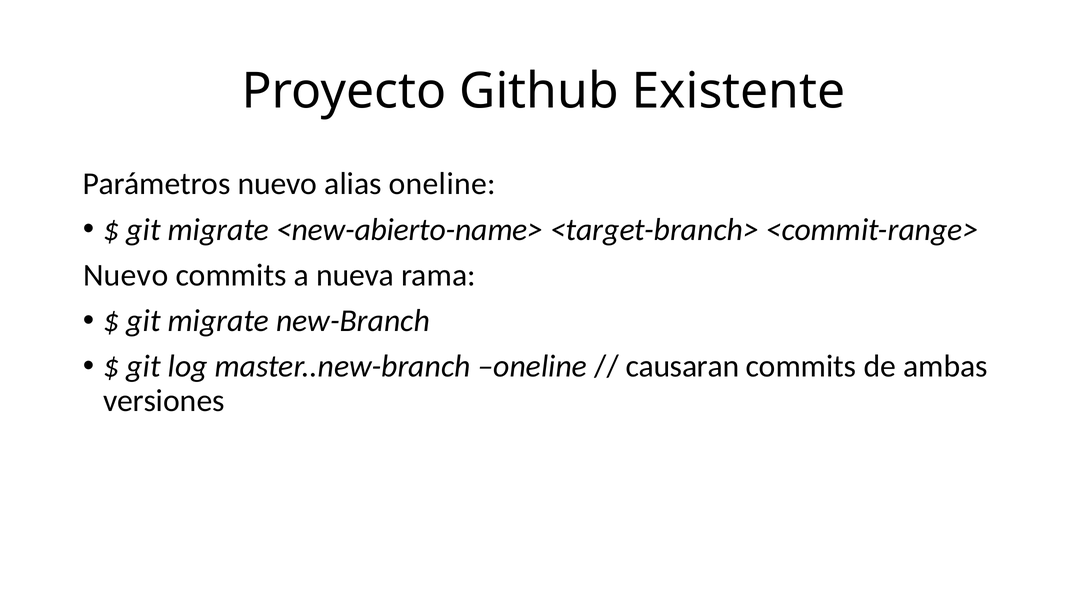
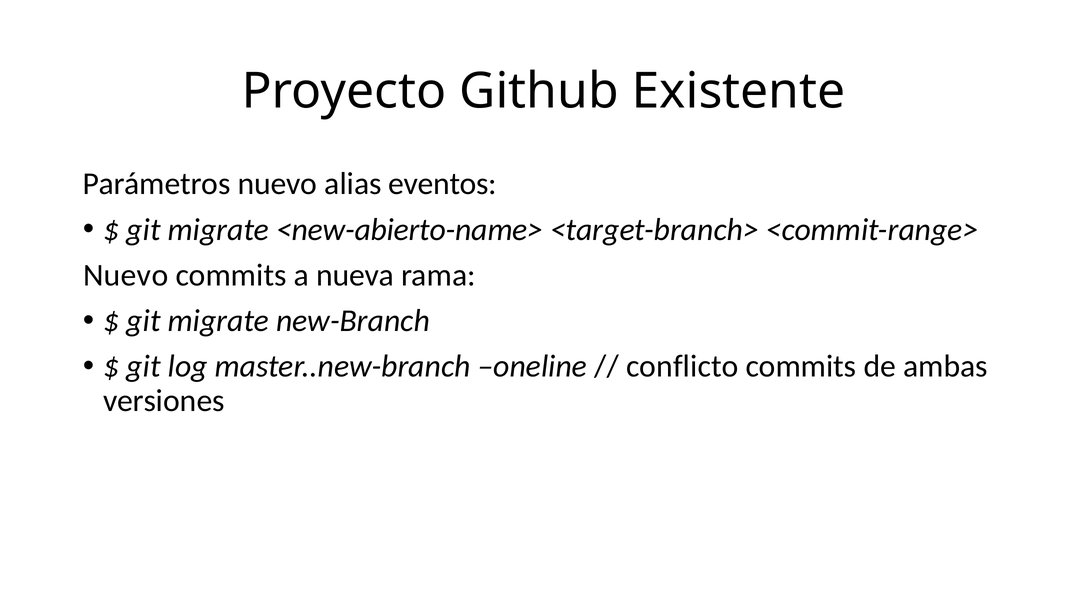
alias oneline: oneline -> eventos
causaran: causaran -> conflicto
